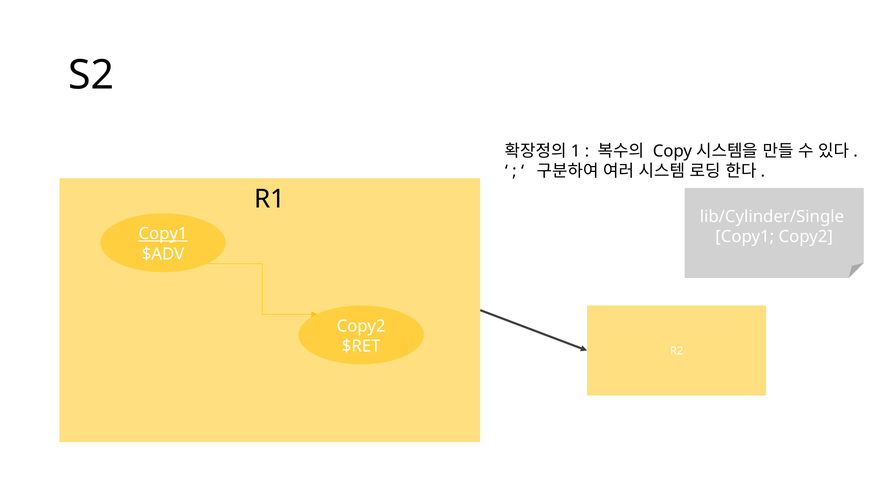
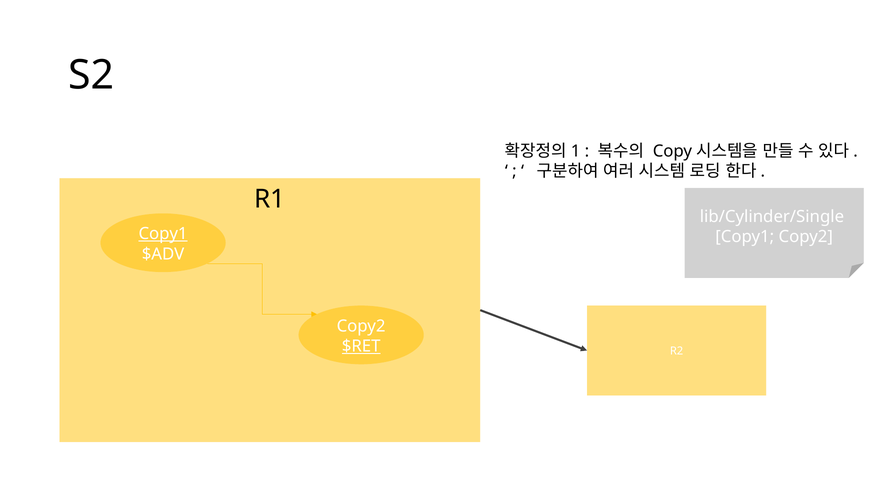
$RET underline: none -> present
